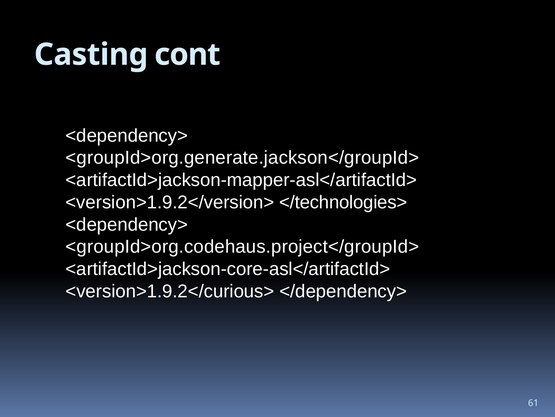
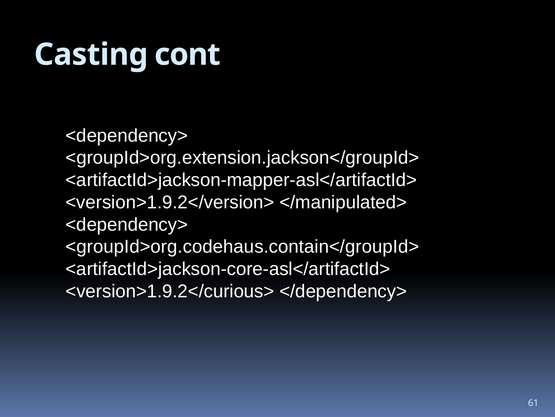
<groupId>org.generate.jackson</groupId>: <groupId>org.generate.jackson</groupId> -> <groupId>org.extension.jackson</groupId>
</technologies>: </technologies> -> </manipulated>
<groupId>org.codehaus.project</groupId>: <groupId>org.codehaus.project</groupId> -> <groupId>org.codehaus.contain</groupId>
